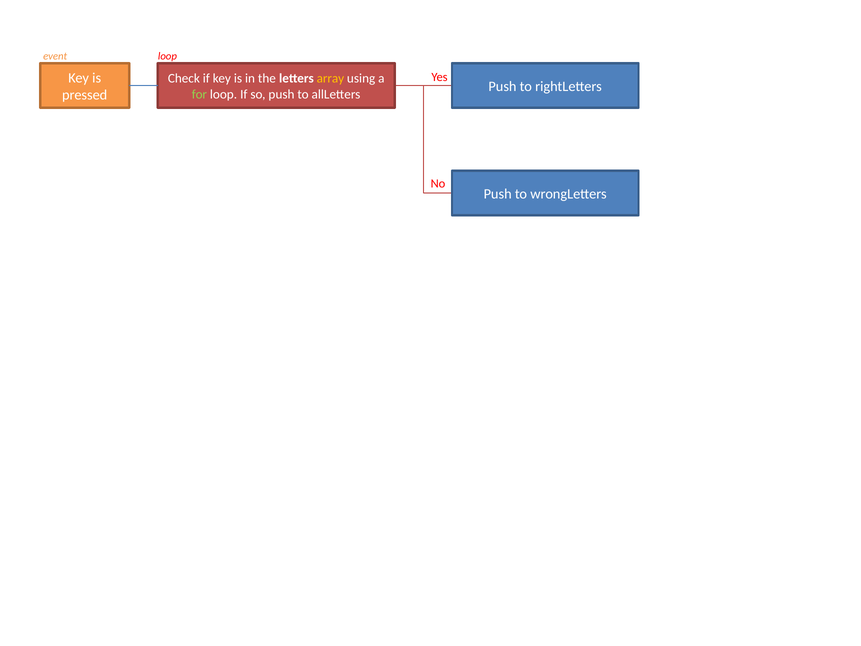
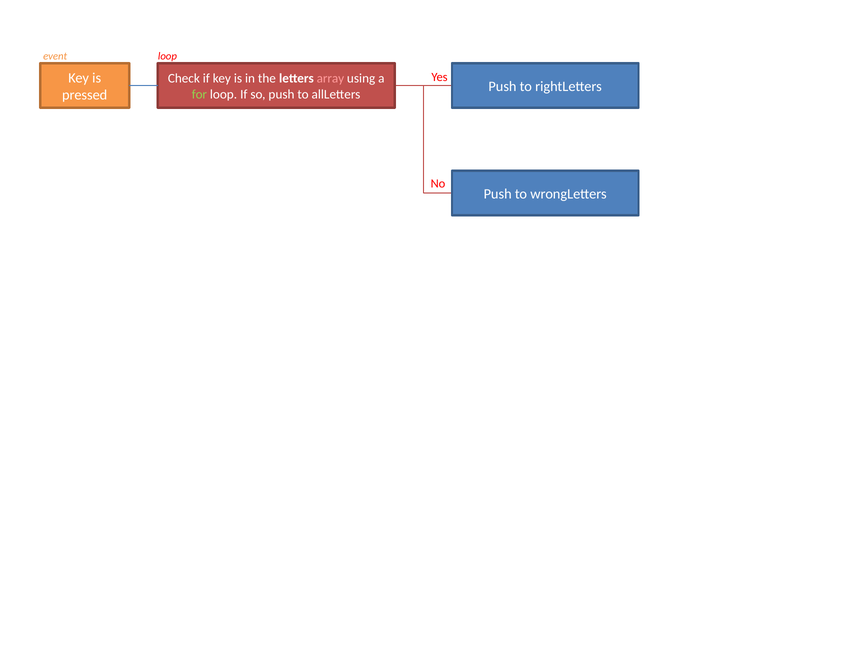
array colour: yellow -> pink
